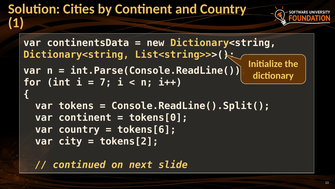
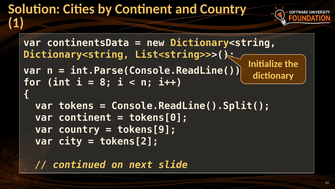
7: 7 -> 8
tokens[6: tokens[6 -> tokens[9
